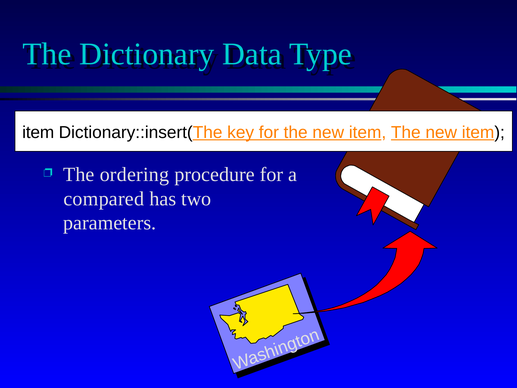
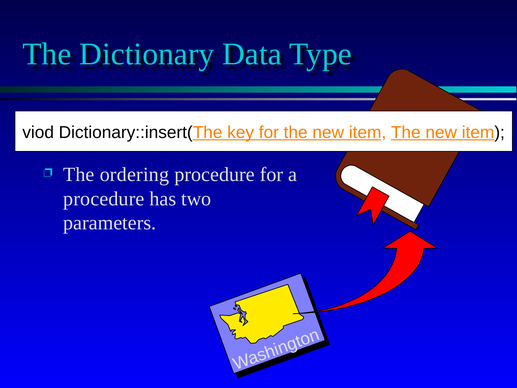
item at (38, 132): item -> viod
compared at (104, 199): compared -> procedure
